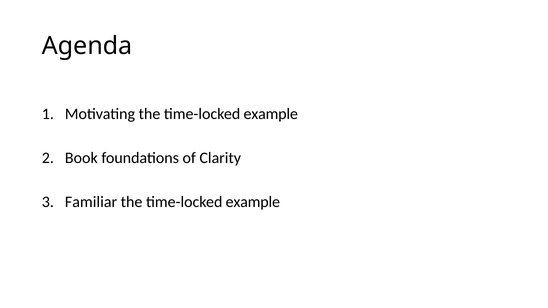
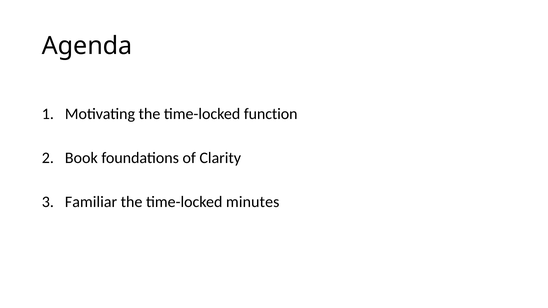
Motivating the time-locked example: example -> function
example at (253, 202): example -> minutes
